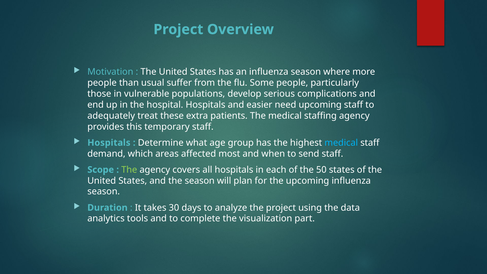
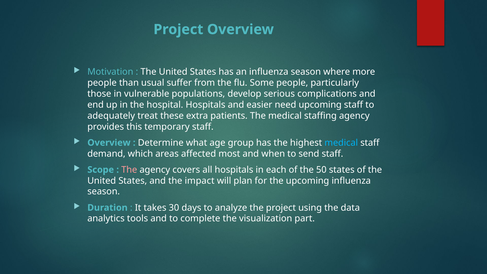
Hospitals at (109, 143): Hospitals -> Overview
The at (129, 170) colour: light green -> pink
the season: season -> impact
